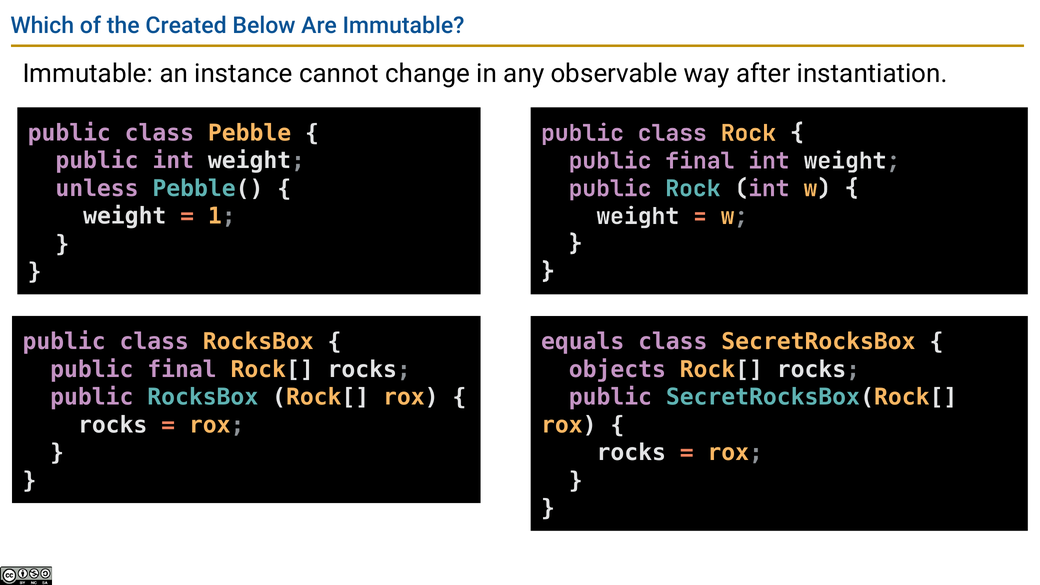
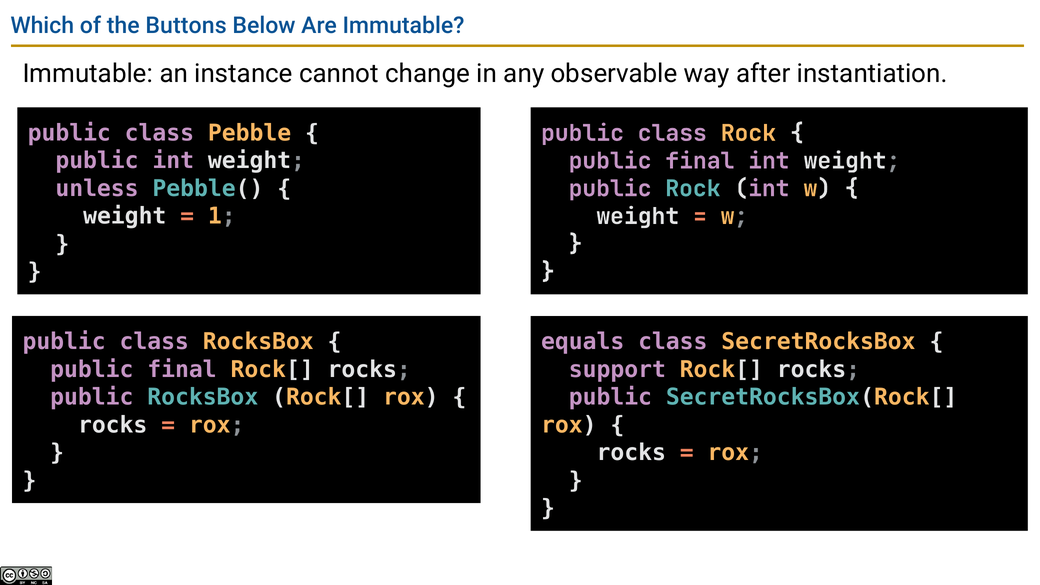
Created: Created -> Buttons
objects: objects -> support
